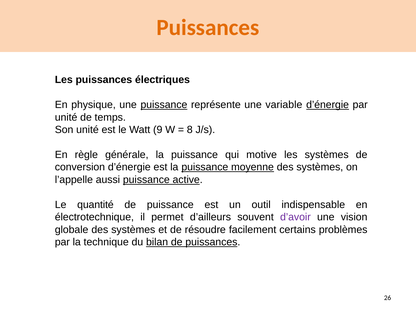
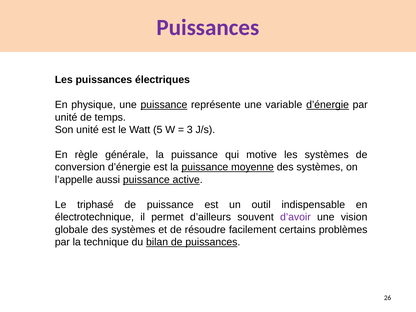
Puissances at (208, 28) colour: orange -> purple
9: 9 -> 5
8: 8 -> 3
quantité: quantité -> triphasé
